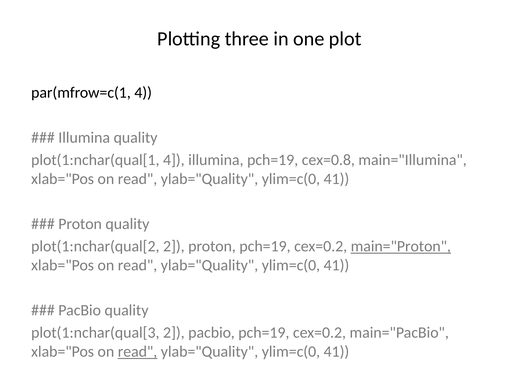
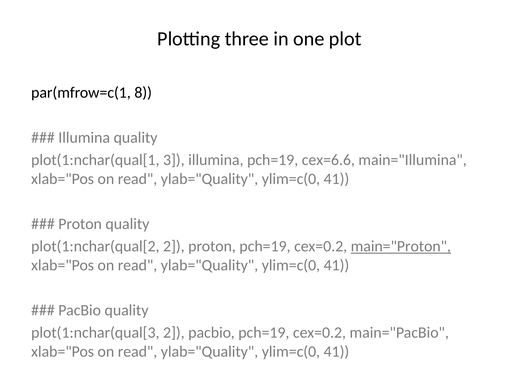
par(mfrow=c(1 4: 4 -> 8
plot(1:nchar(qual[1 4: 4 -> 3
cex=0.8: cex=0.8 -> cex=6.6
read at (138, 352) underline: present -> none
